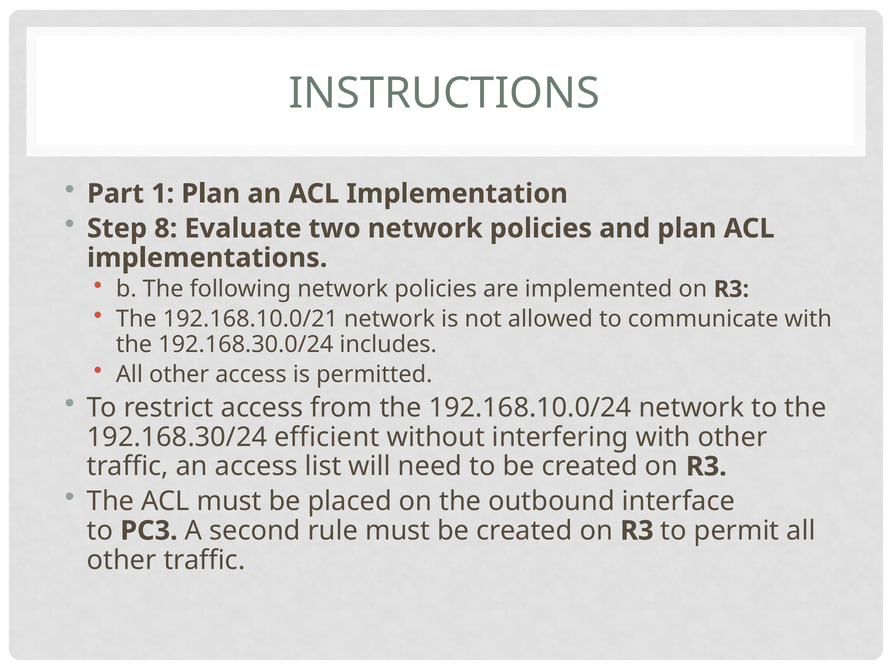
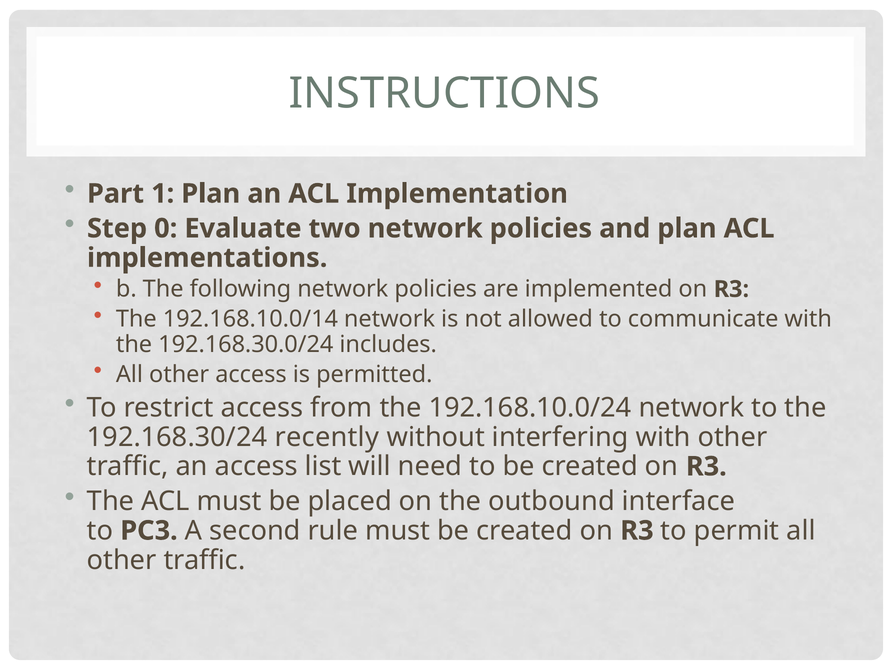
8: 8 -> 0
192.168.10.0/21: 192.168.10.0/21 -> 192.168.10.0/14
efficient: efficient -> recently
